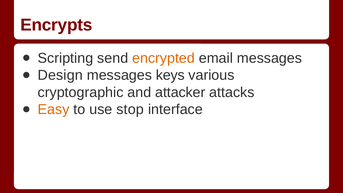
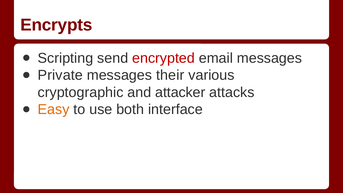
encrypted colour: orange -> red
Design: Design -> Private
keys: keys -> their
stop: stop -> both
